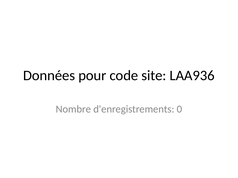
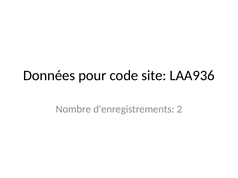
0: 0 -> 2
